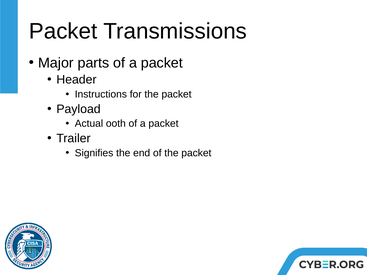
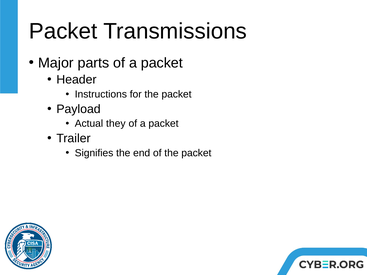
ooth: ooth -> they
